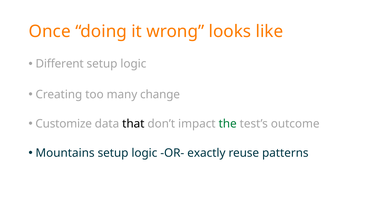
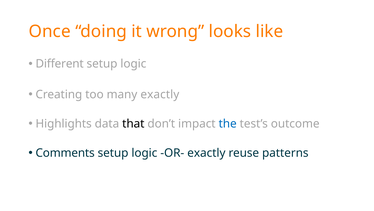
many change: change -> exactly
Customize: Customize -> Highlights
the colour: green -> blue
Mountains: Mountains -> Comments
